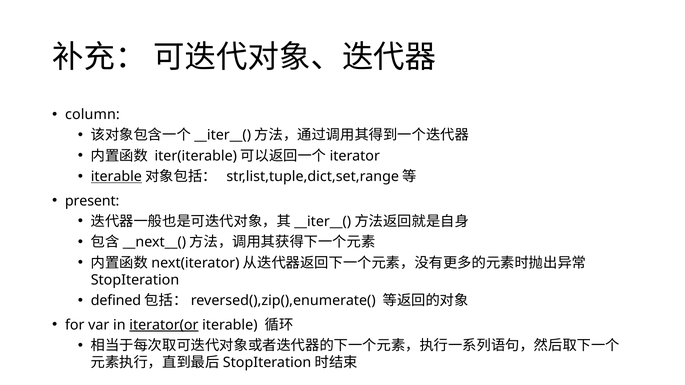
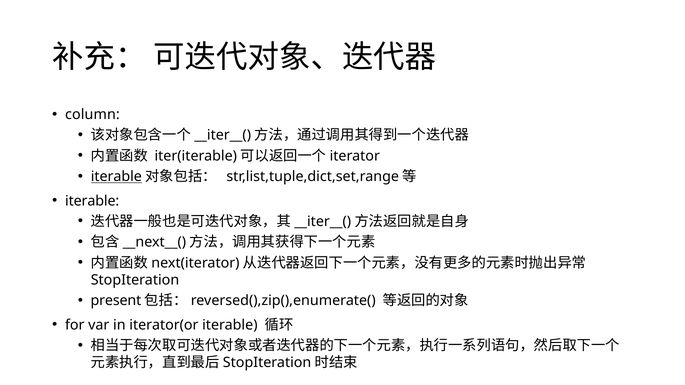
present at (92, 201): present -> iterable
defined: defined -> present
iterator(or underline: present -> none
